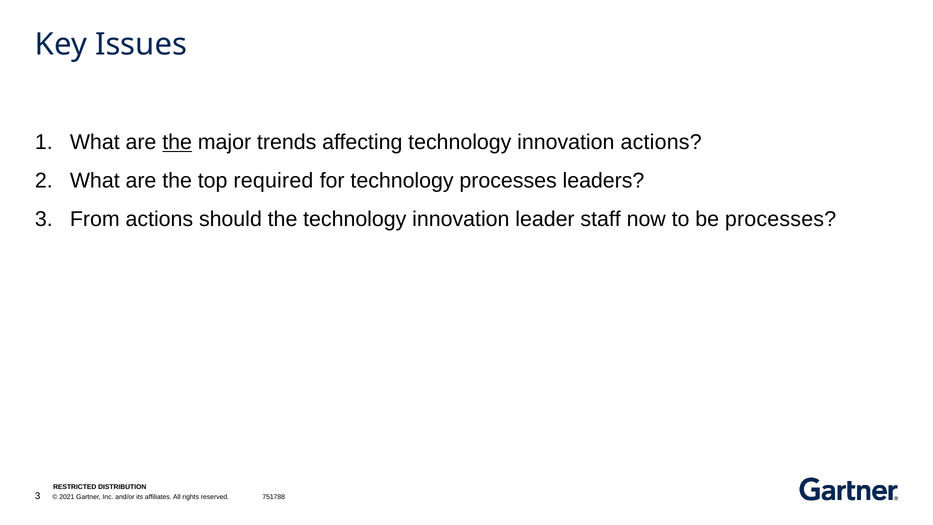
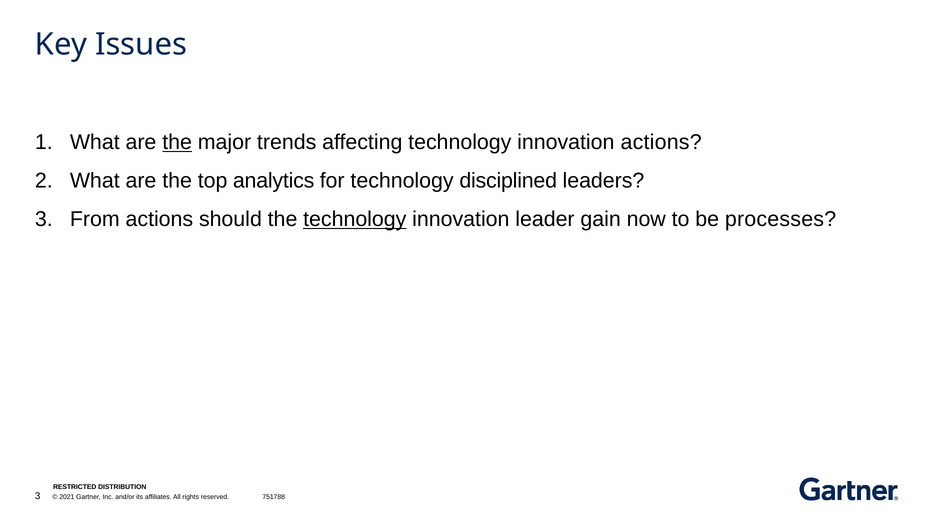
required: required -> analytics
technology processes: processes -> disciplined
technology at (355, 219) underline: none -> present
staff: staff -> gain
